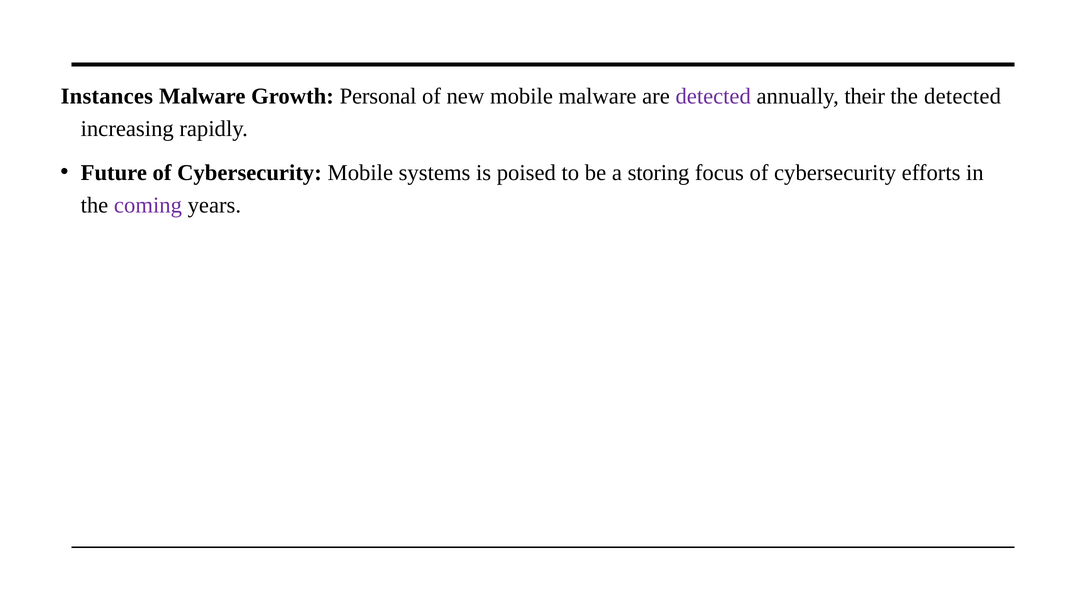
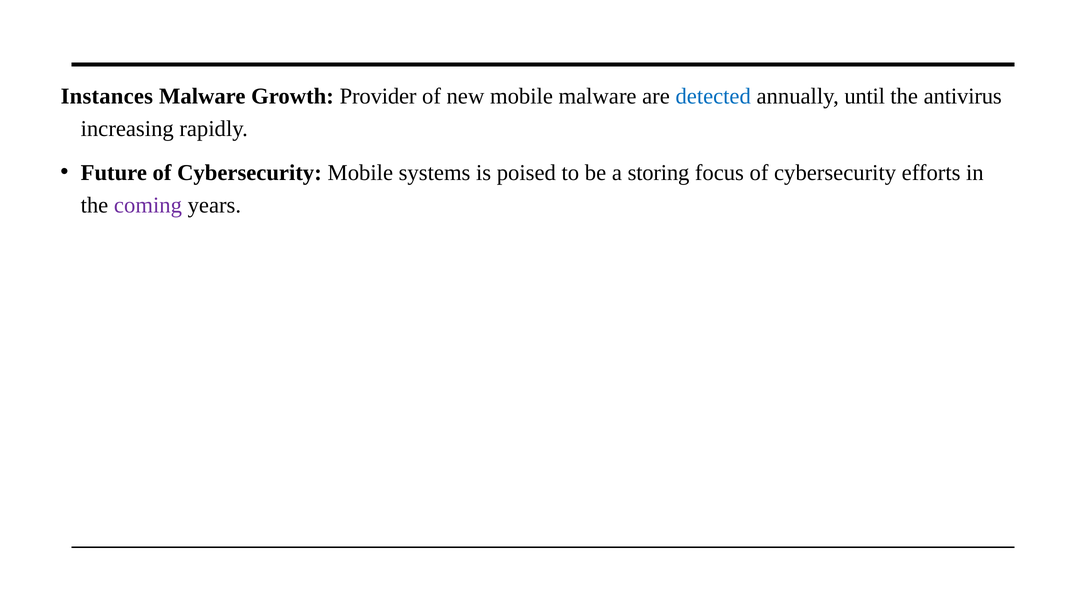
Personal: Personal -> Provider
detected at (713, 96) colour: purple -> blue
their: their -> until
the detected: detected -> antivirus
